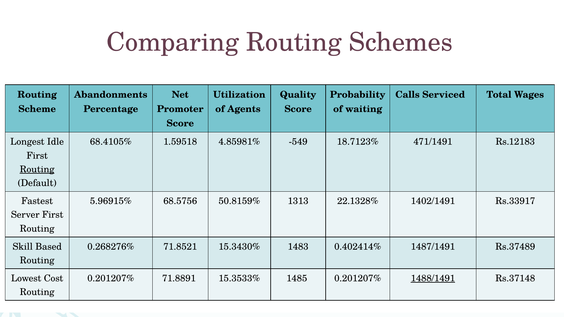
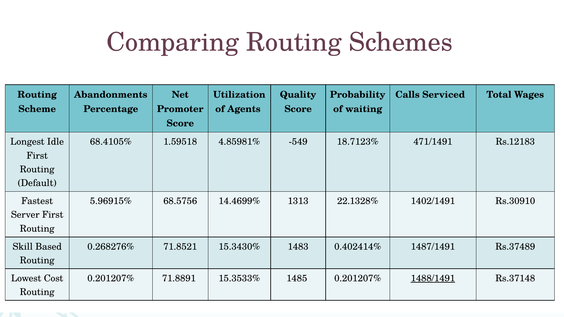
Routing at (37, 170) underline: present -> none
50.8159%: 50.8159% -> 14.4699%
Rs.33917: Rs.33917 -> Rs.30910
